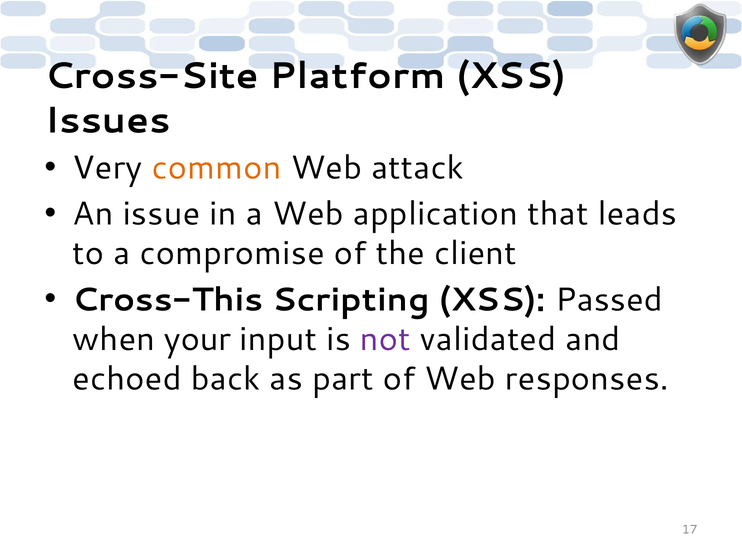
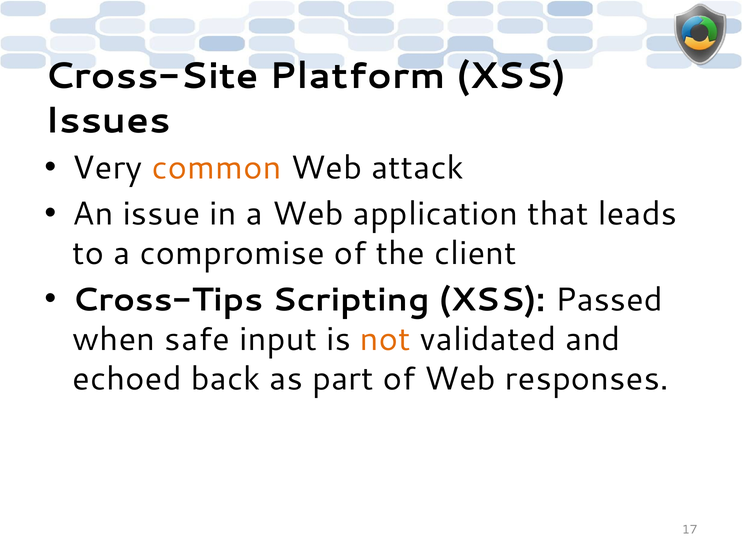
Cross-This: Cross-This -> Cross-Tips
your: your -> safe
not colour: purple -> orange
